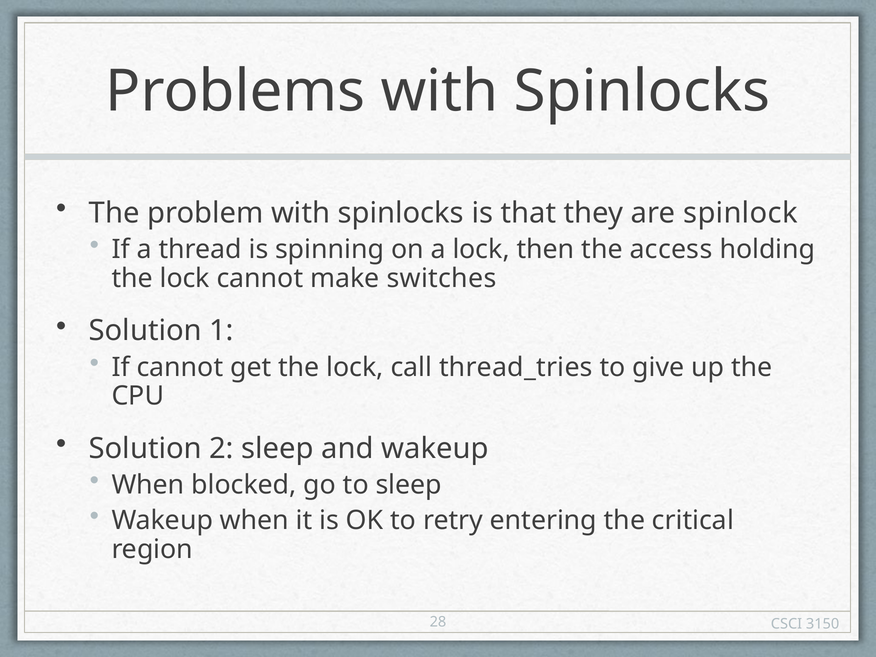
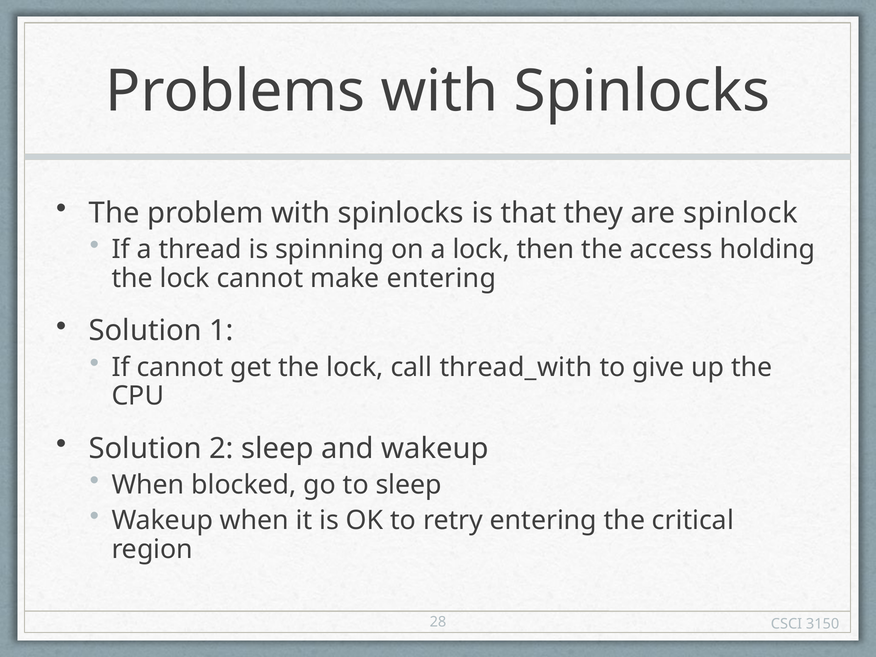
make switches: switches -> entering
thread_tries: thread_tries -> thread_with
